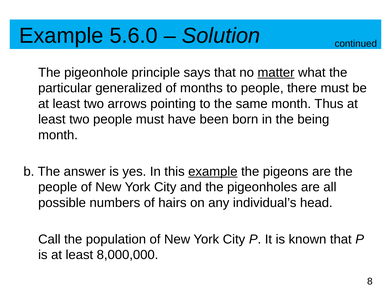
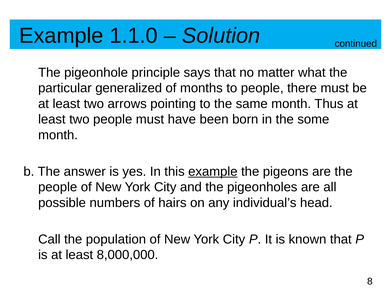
5.6.0: 5.6.0 -> 1.1.0
matter underline: present -> none
being: being -> some
